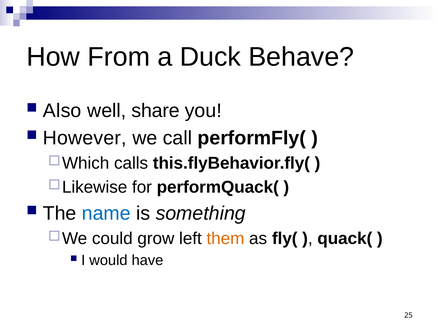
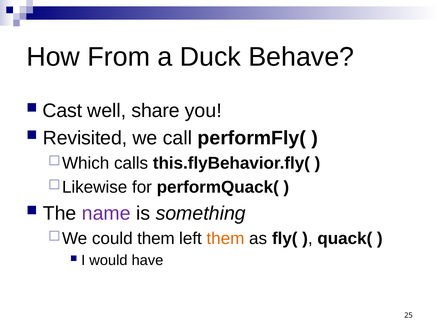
Also: Also -> Cast
However: However -> Revisited
name colour: blue -> purple
could grow: grow -> them
